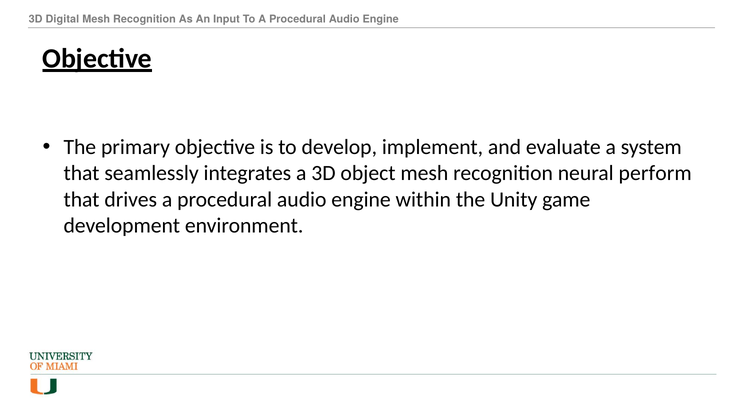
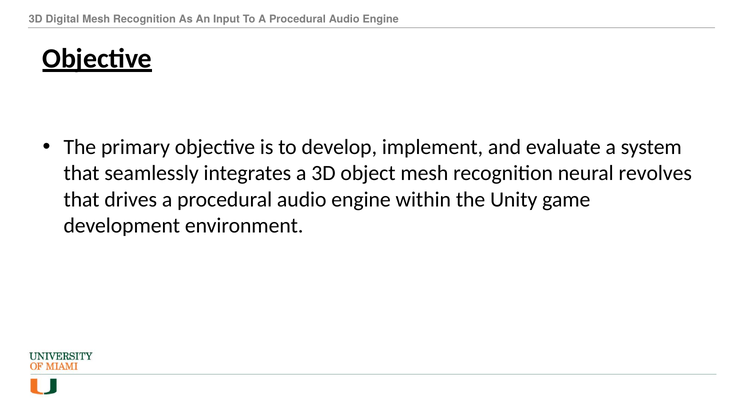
perform: perform -> revolves
